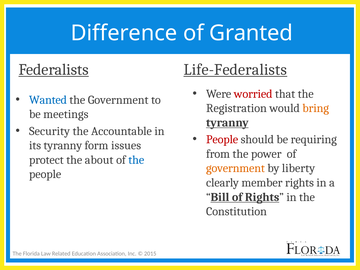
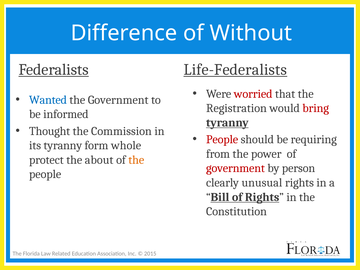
Granted: Granted -> Without
bring colour: orange -> red
meetings: meetings -> informed
Security: Security -> Thought
Accountable: Accountable -> Commission
issues: issues -> whole
the at (136, 160) colour: blue -> orange
government at (235, 168) colour: orange -> red
liberty: liberty -> person
member: member -> unusual
